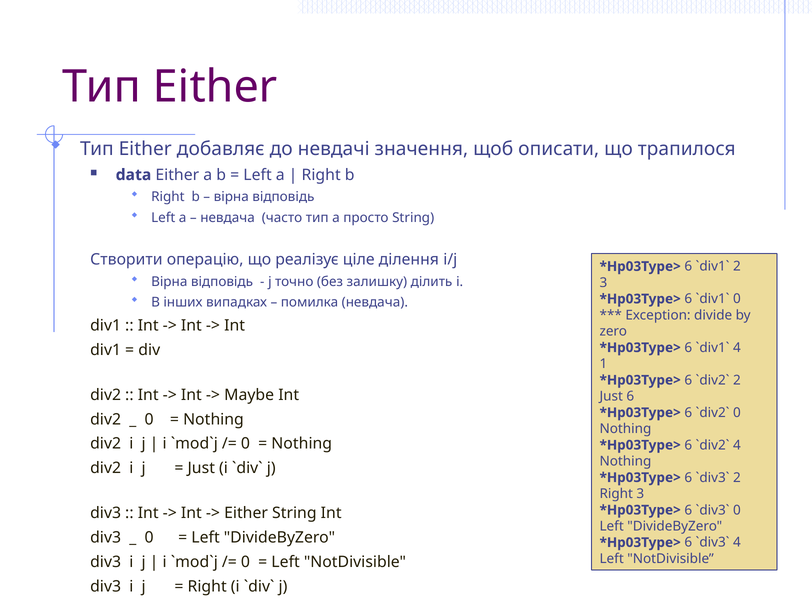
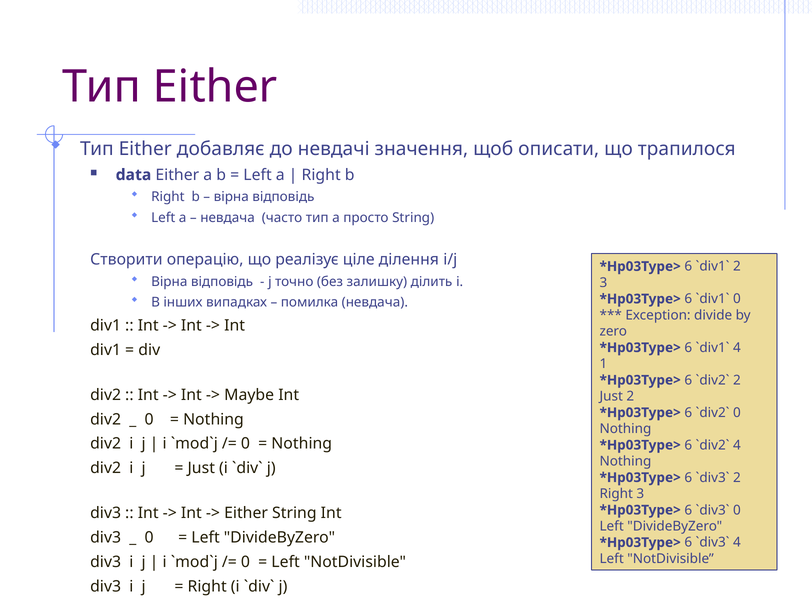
Just 6: 6 -> 2
